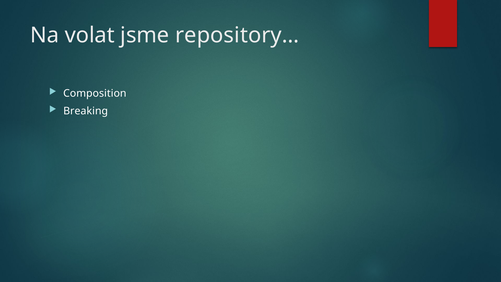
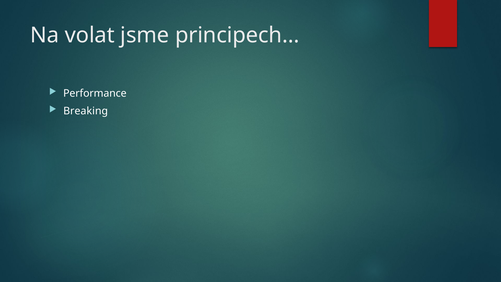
repository…: repository… -> principech…
Composition: Composition -> Performance
